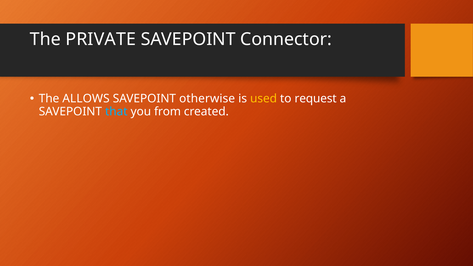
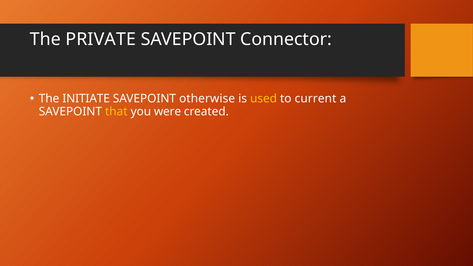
ALLOWS: ALLOWS -> INITIATE
request: request -> current
that colour: light blue -> yellow
from: from -> were
